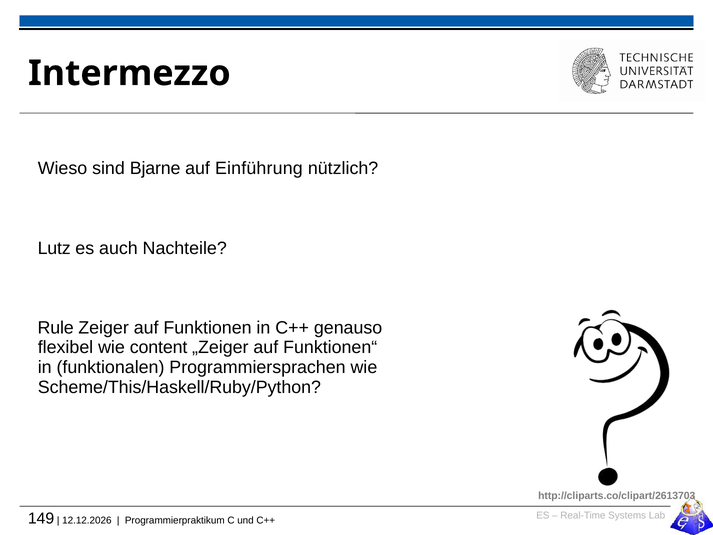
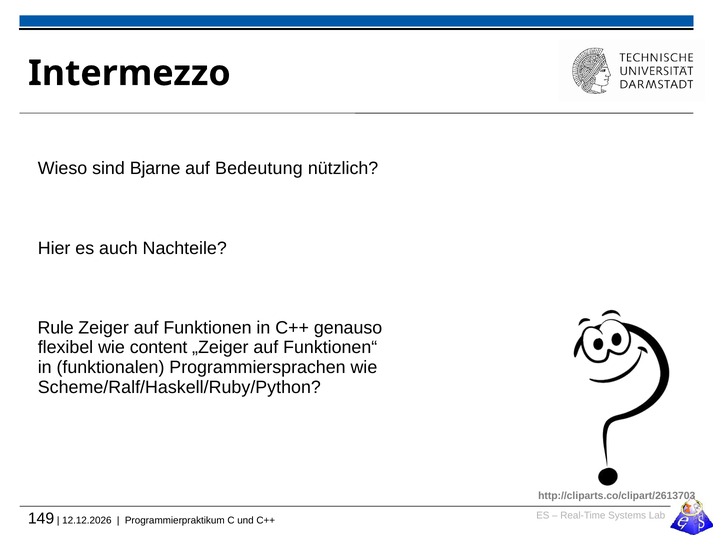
Einführung: Einführung -> Bedeutung
Lutz: Lutz -> Hier
Scheme/This/Haskell/Ruby/Python: Scheme/This/Haskell/Ruby/Python -> Scheme/Ralf/Haskell/Ruby/Python
